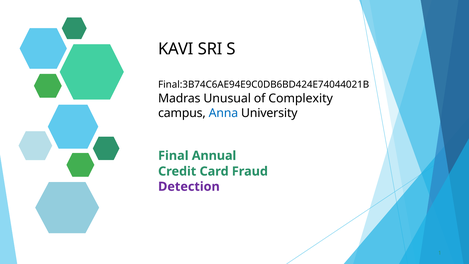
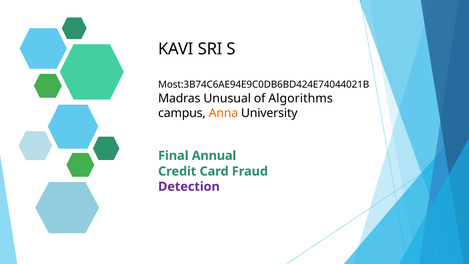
Final:3B74C6AE94E9C0DB6BD424E74044021B: Final:3B74C6AE94E9C0DB6BD424E74044021B -> Most:3B74C6AE94E9C0DB6BD424E74044021B
Complexity: Complexity -> Algorithms
Anna colour: blue -> orange
